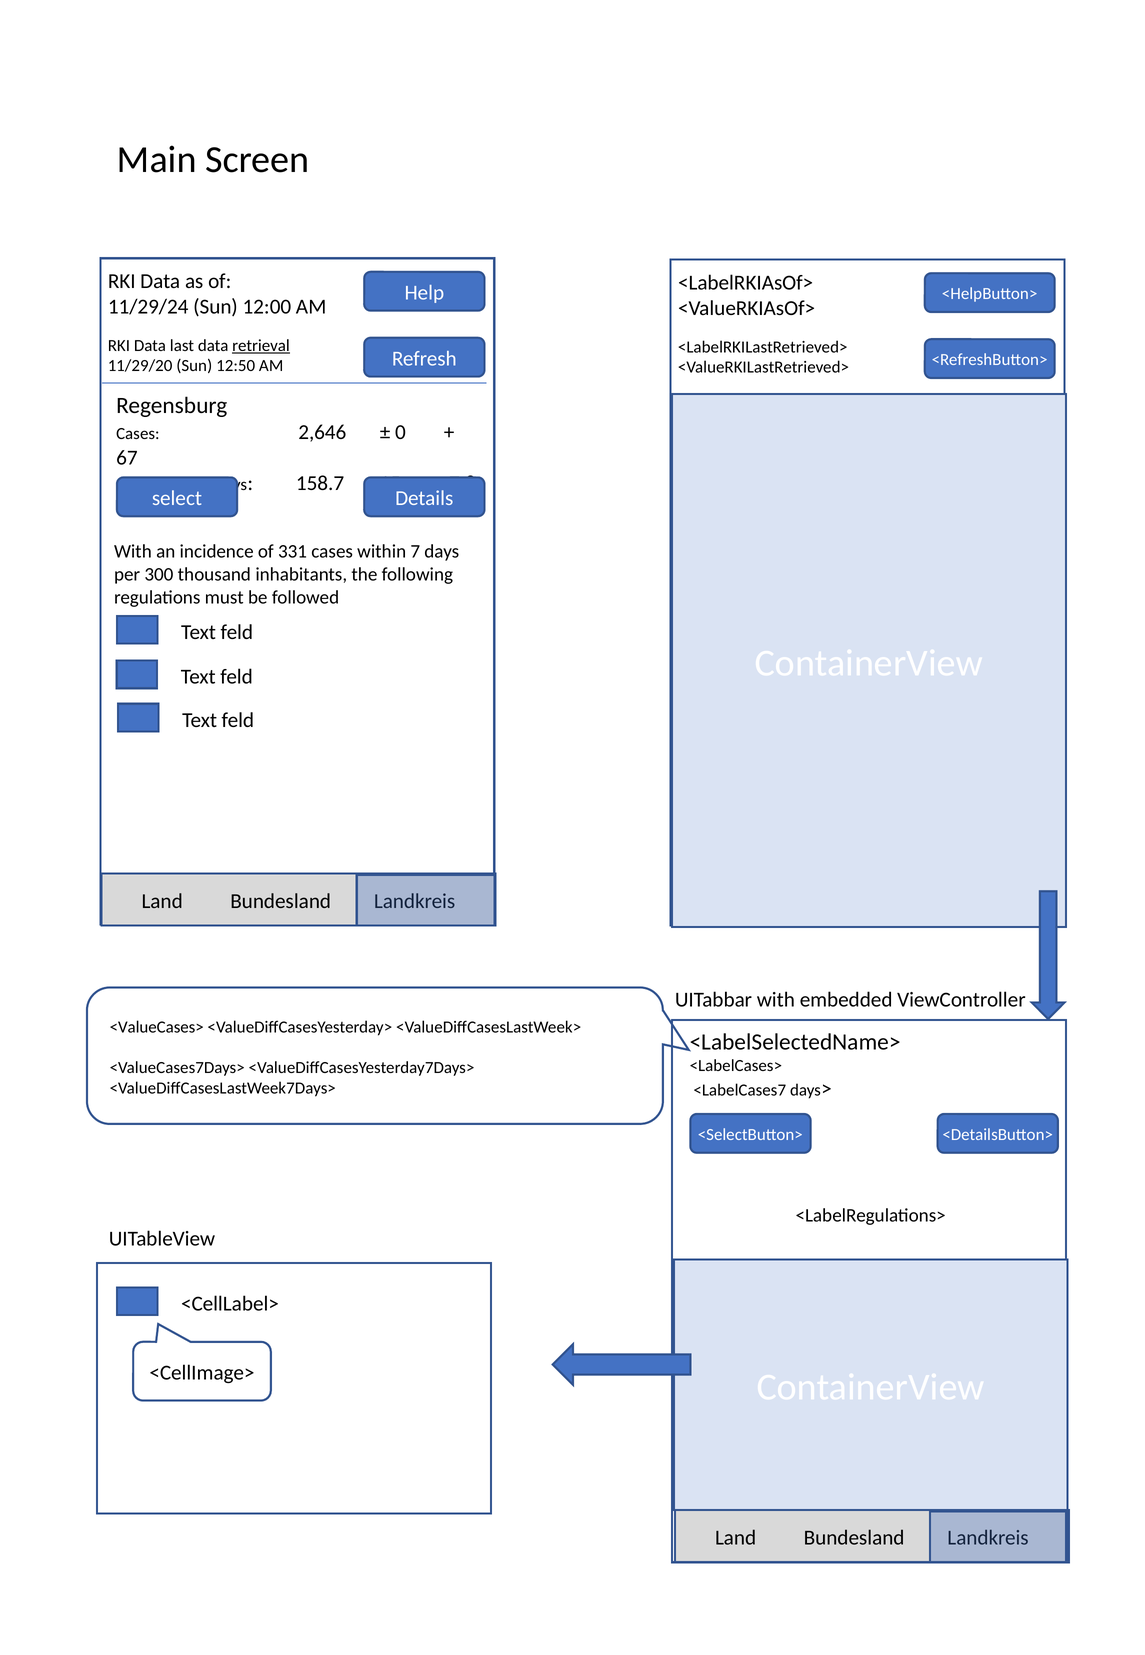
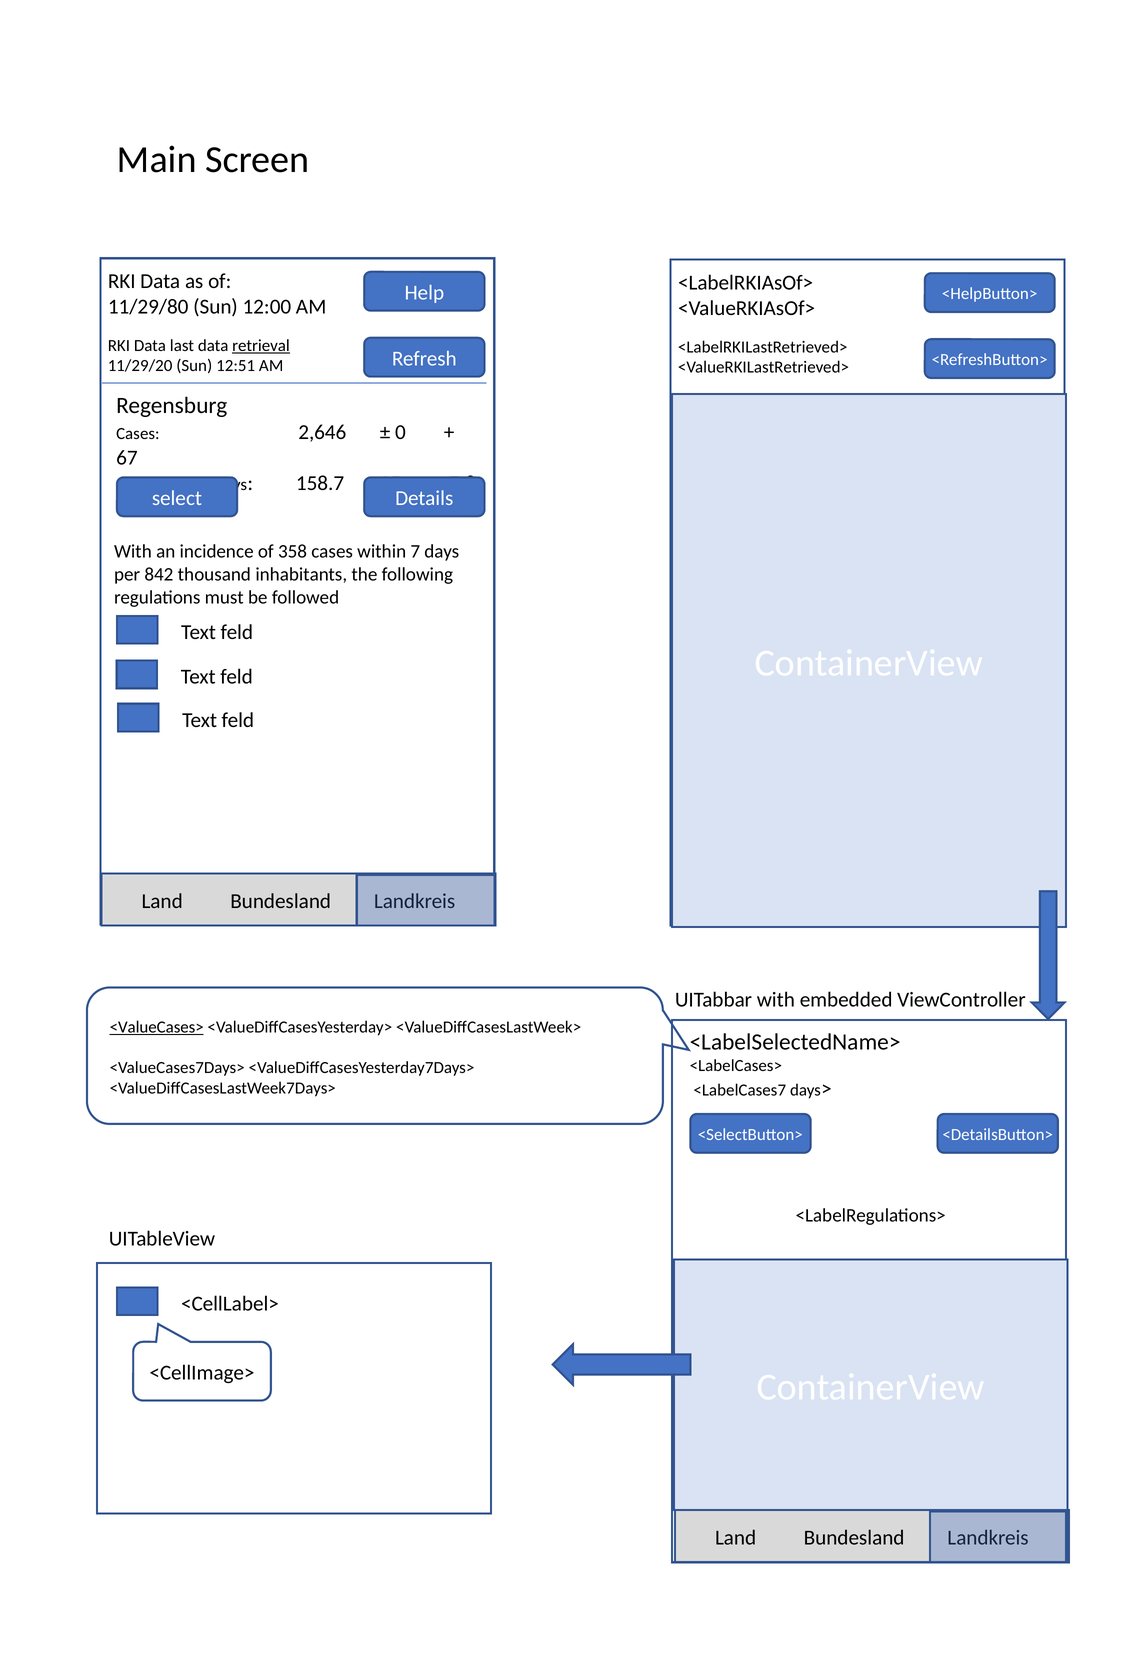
11/29/24: 11/29/24 -> 11/29/80
12:50: 12:50 -> 12:51
331: 331 -> 358
300: 300 -> 842
<ValueCases> underline: none -> present
